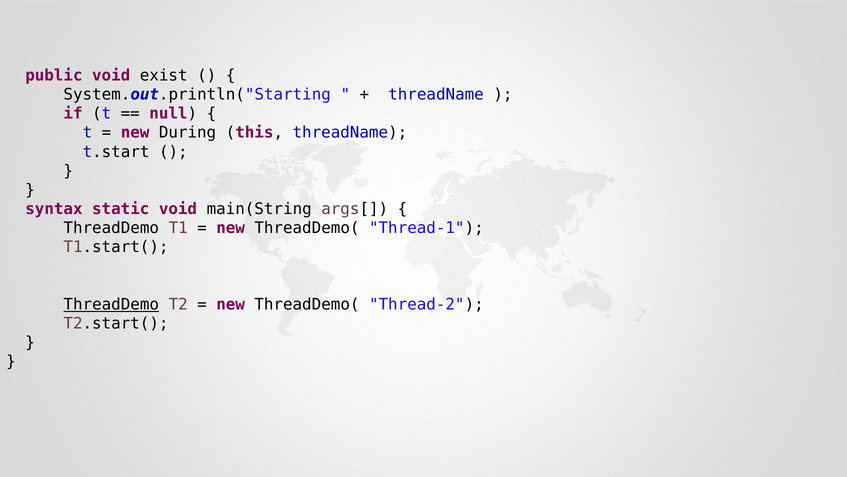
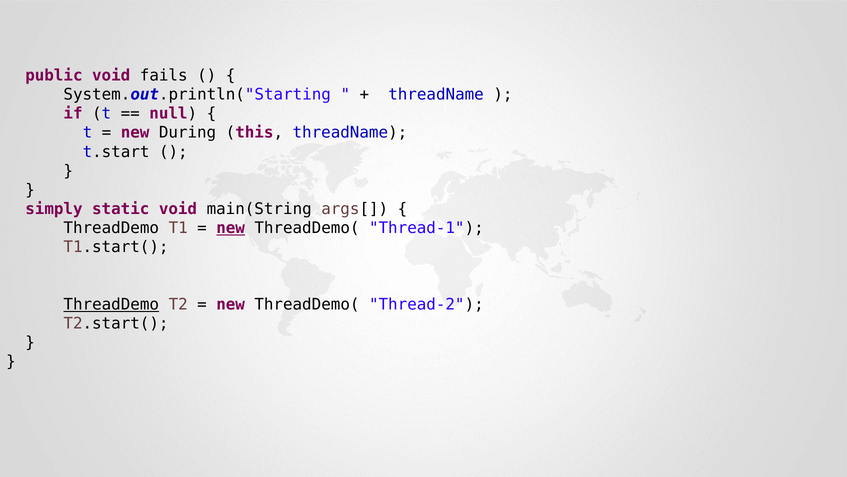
exist: exist -> fails
syntax: syntax -> simply
new at (231, 228) underline: none -> present
